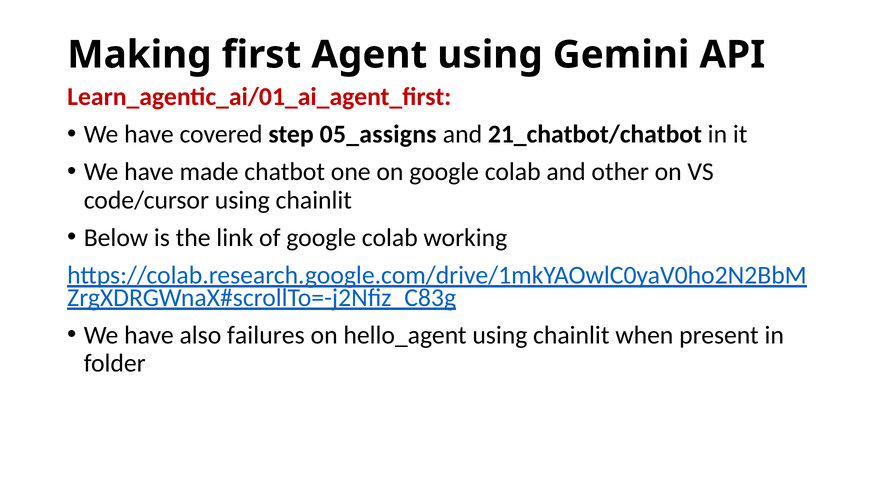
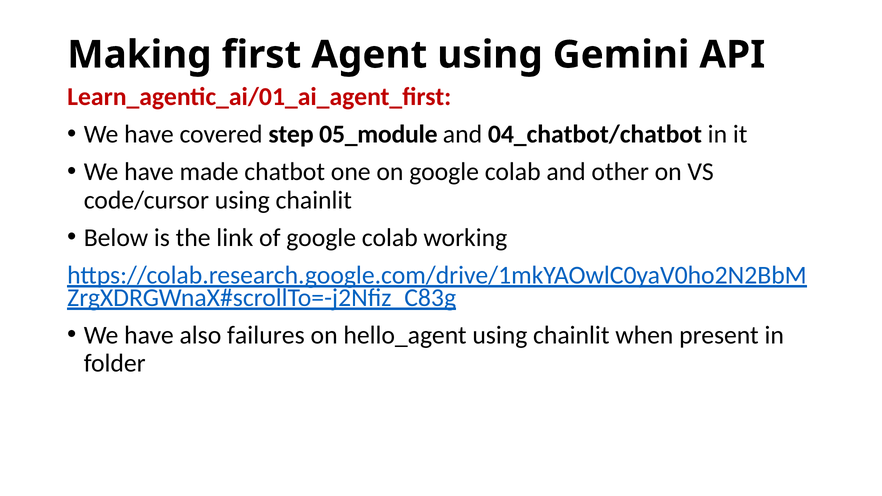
05_assigns: 05_assigns -> 05_module
21_chatbot/chatbot: 21_chatbot/chatbot -> 04_chatbot/chatbot
